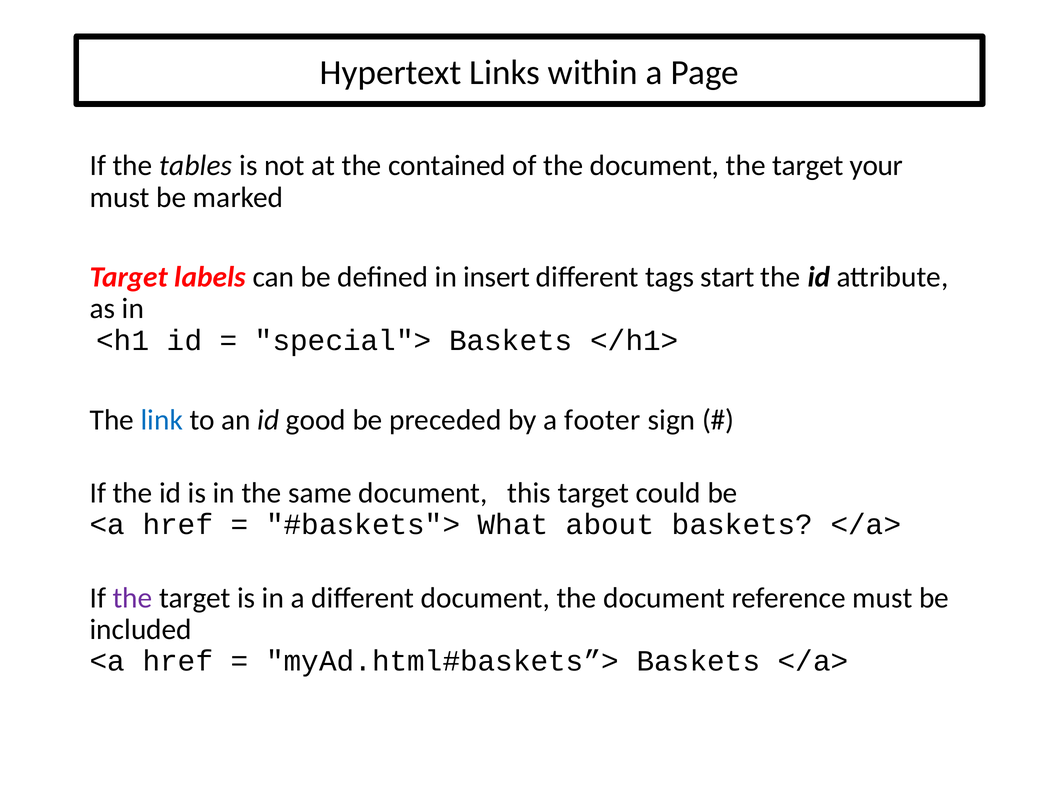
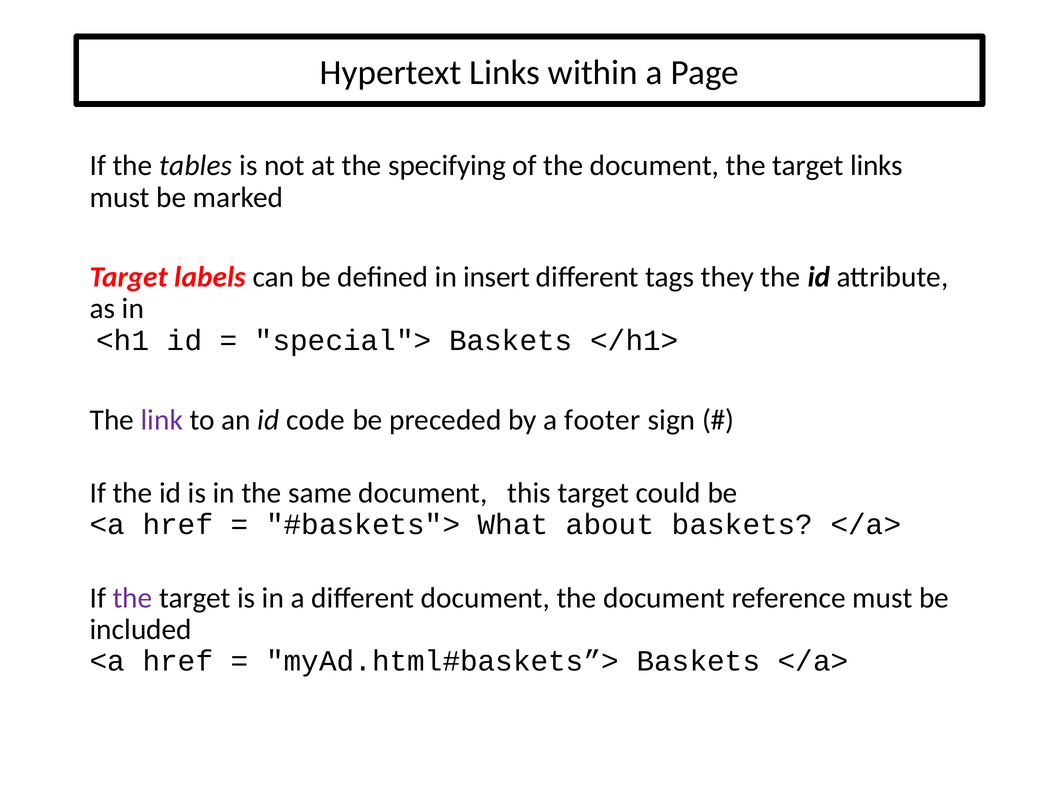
contained: contained -> specifying
target your: your -> links
start: start -> they
link colour: blue -> purple
good: good -> code
